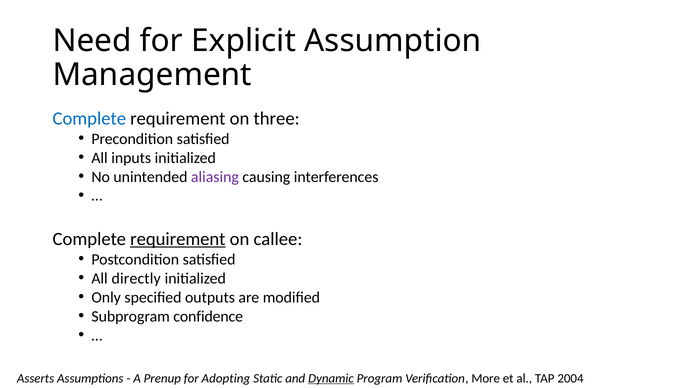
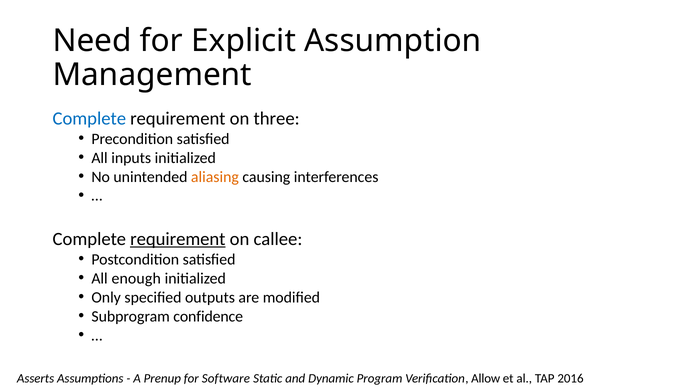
aliasing colour: purple -> orange
directly: directly -> enough
Adopting: Adopting -> Software
Dynamic underline: present -> none
More: More -> Allow
2004: 2004 -> 2016
